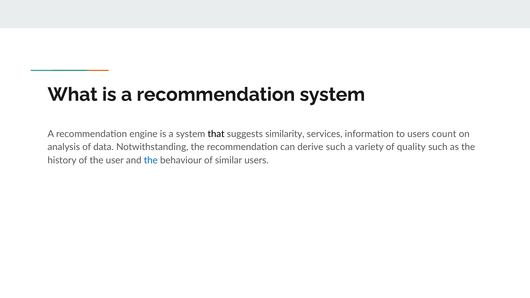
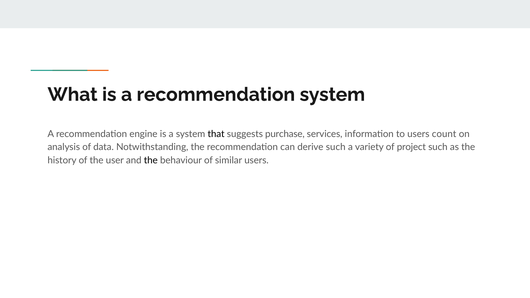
similarity: similarity -> purchase
quality: quality -> project
the at (151, 160) colour: blue -> black
